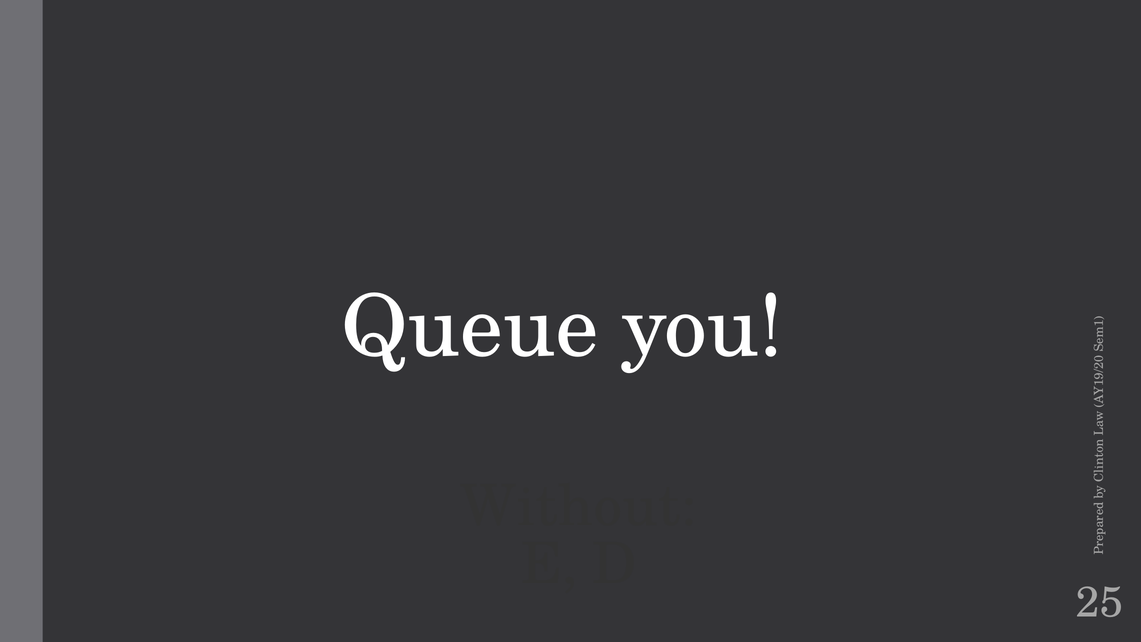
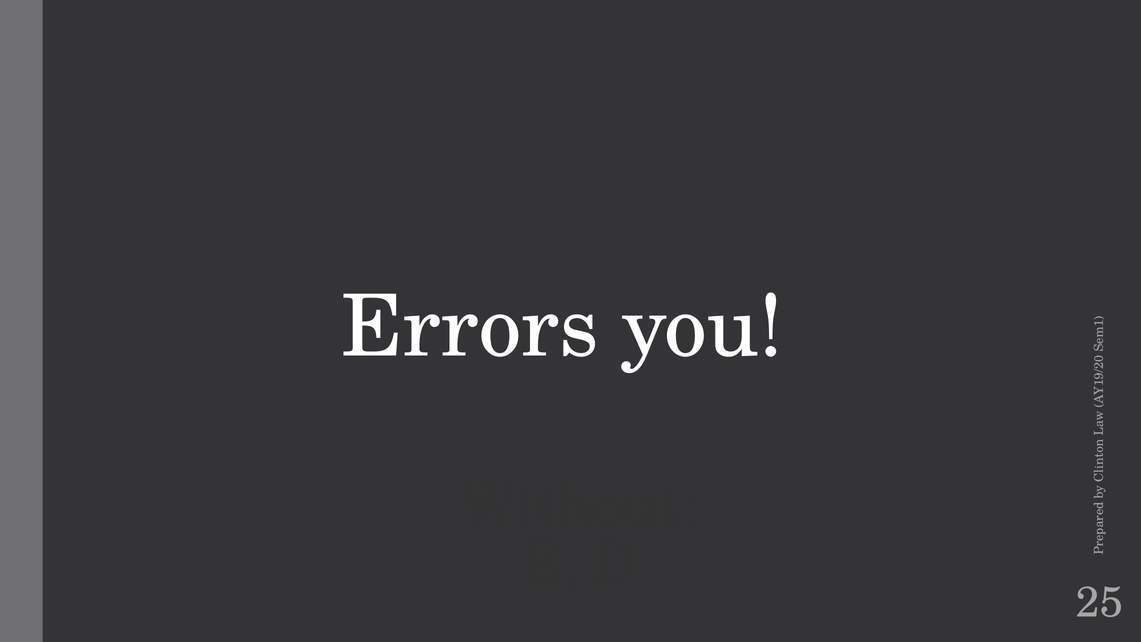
Queue: Queue -> Errors
